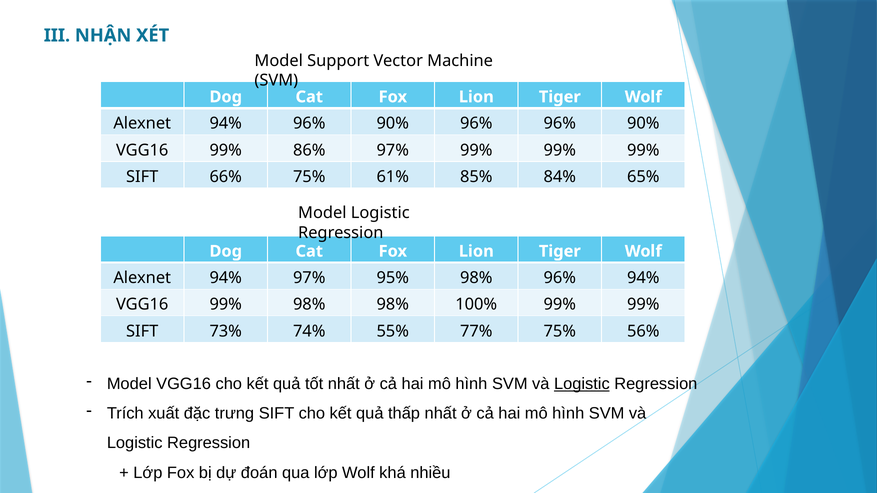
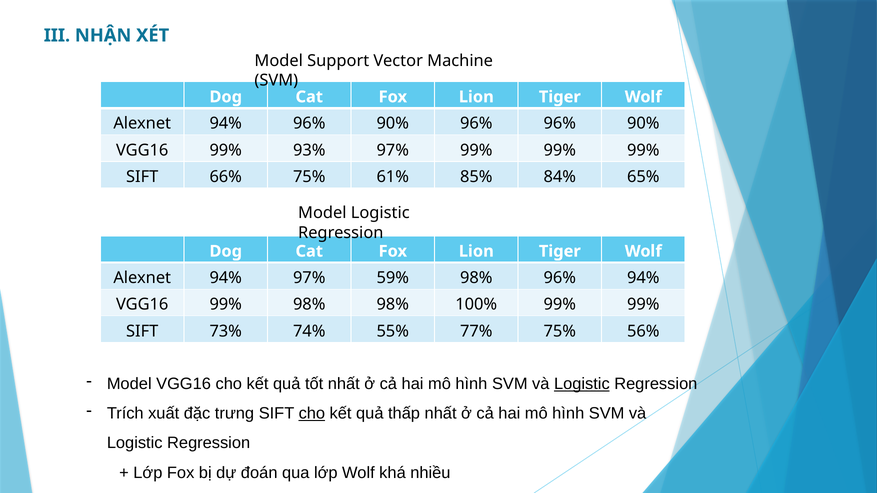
86%: 86% -> 93%
95%: 95% -> 59%
cho at (312, 414) underline: none -> present
